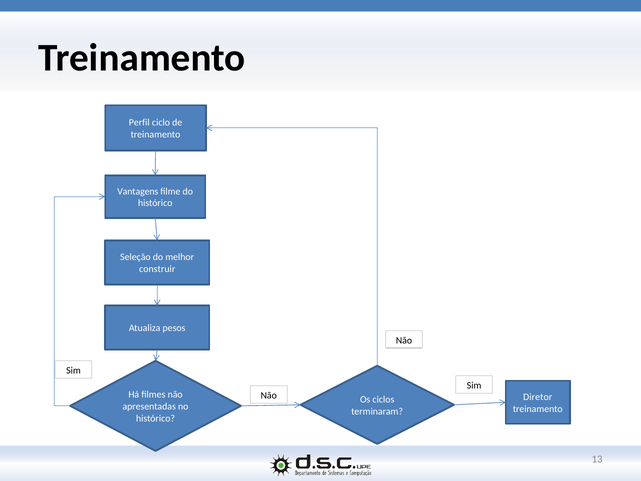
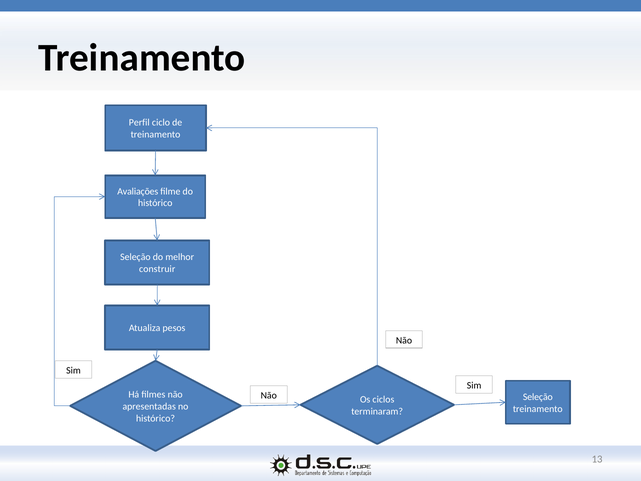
Vantagens: Vantagens -> Avaliações
Diretor at (538, 397): Diretor -> Seleção
